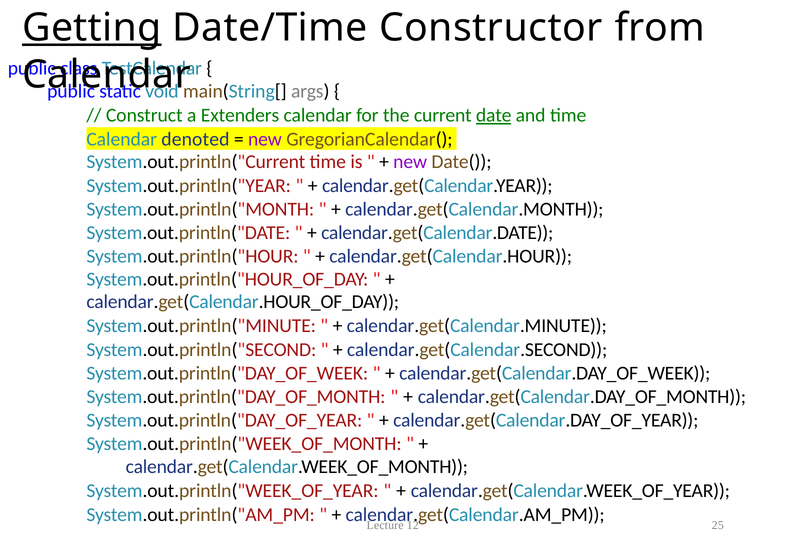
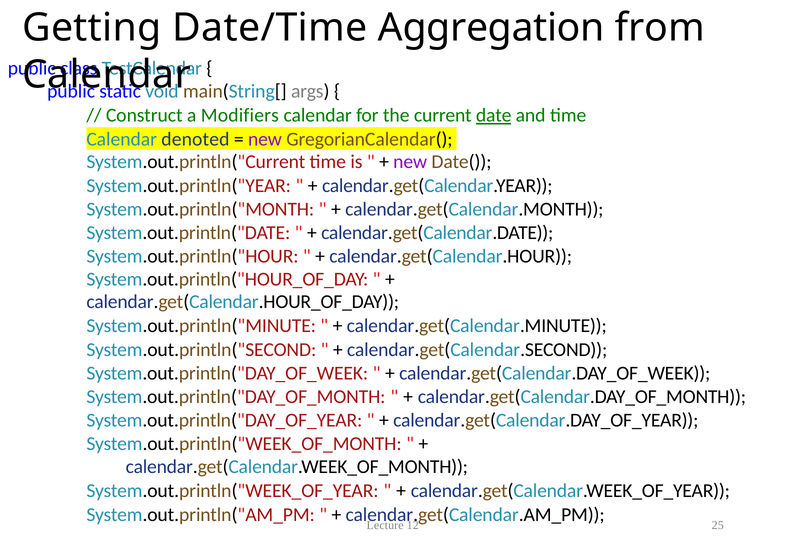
Getting underline: present -> none
Constructor: Constructor -> Aggregation
Extenders: Extenders -> Modifiers
